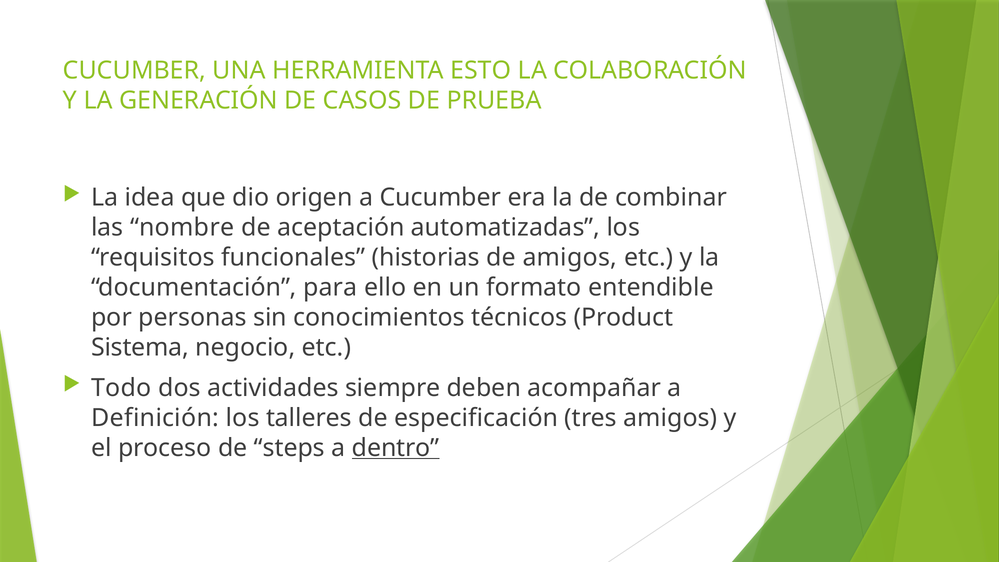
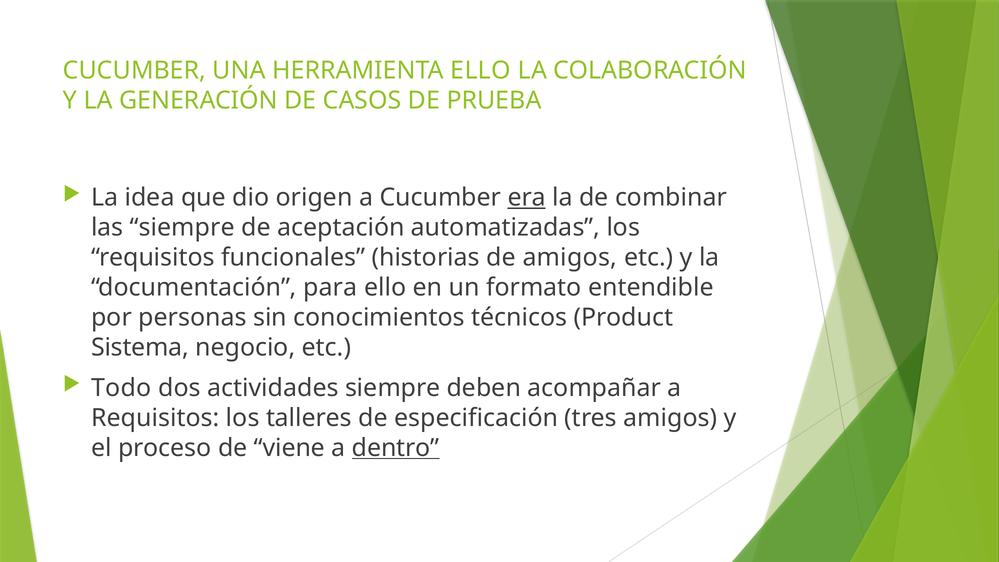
HERRAMIENTA ESTO: ESTO -> ELLO
era underline: none -> present
las nombre: nombre -> siempre
Definición at (155, 418): Definición -> Requisitos
steps: steps -> viene
